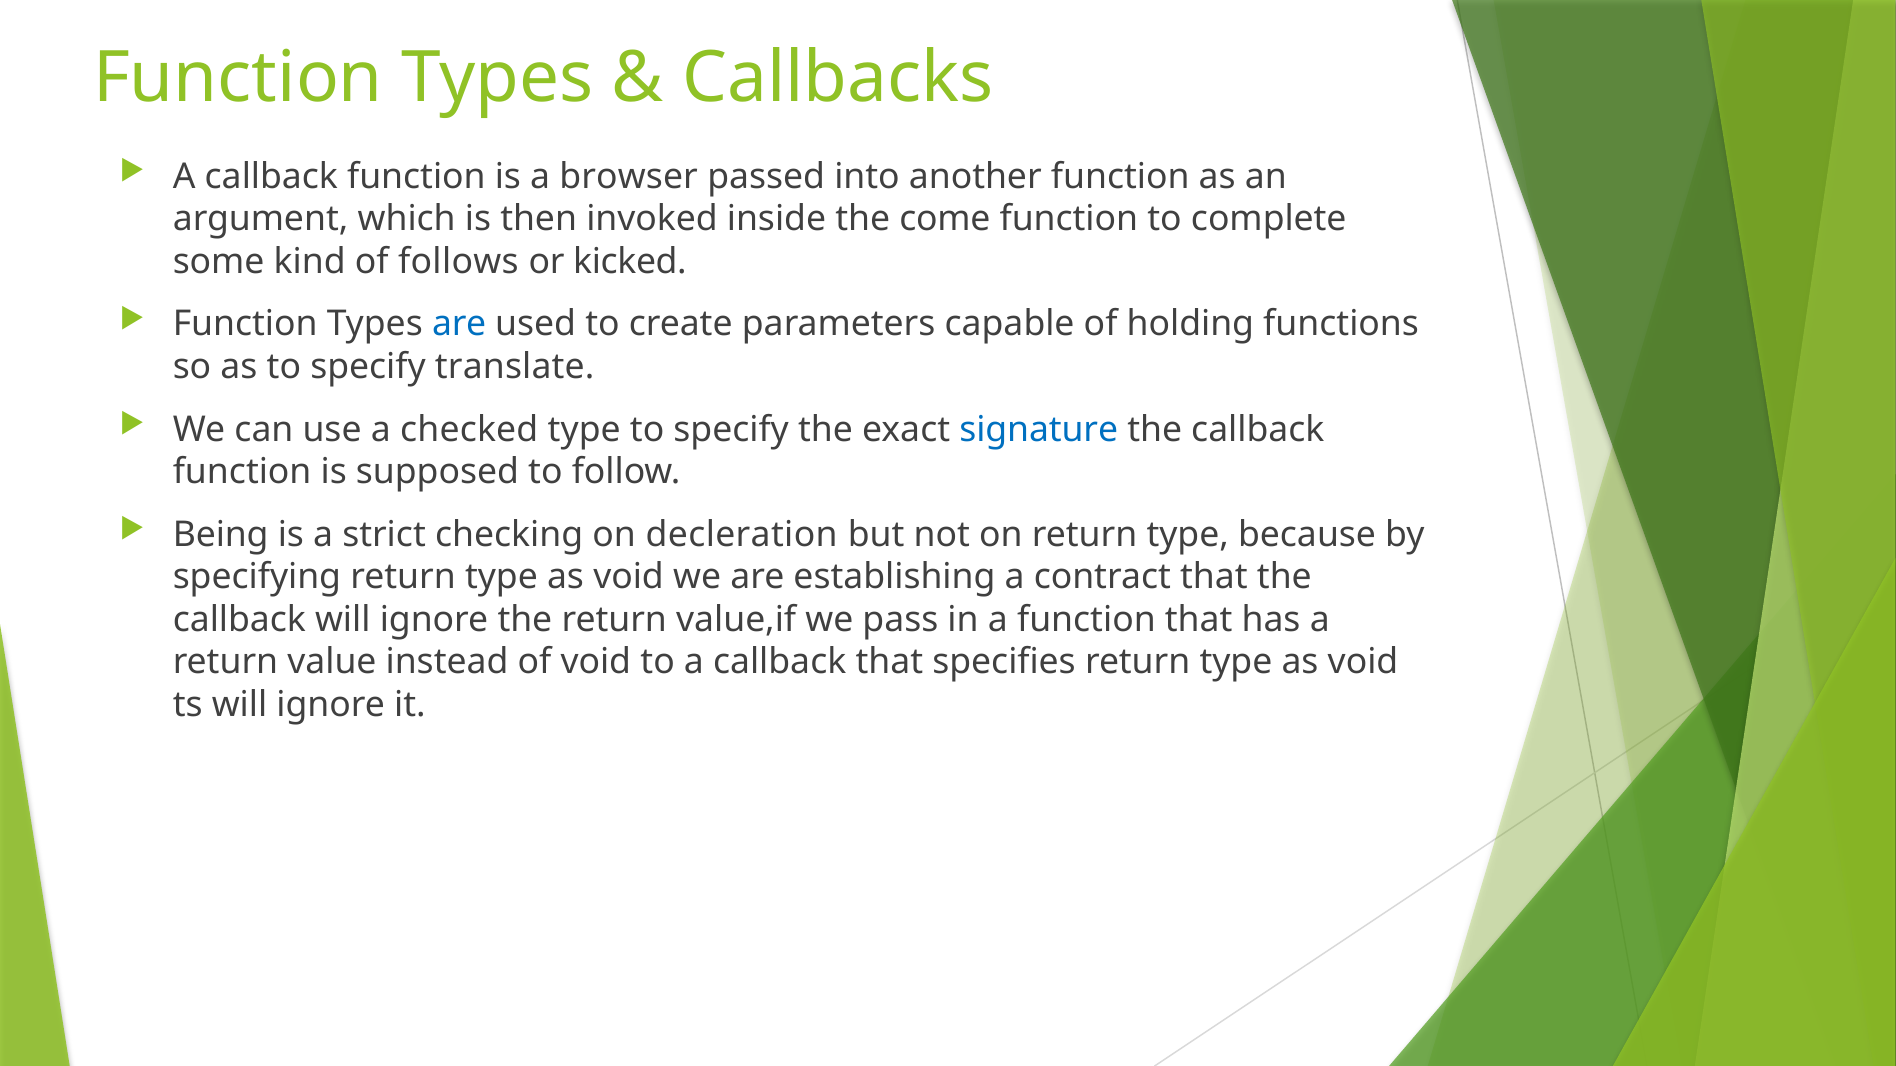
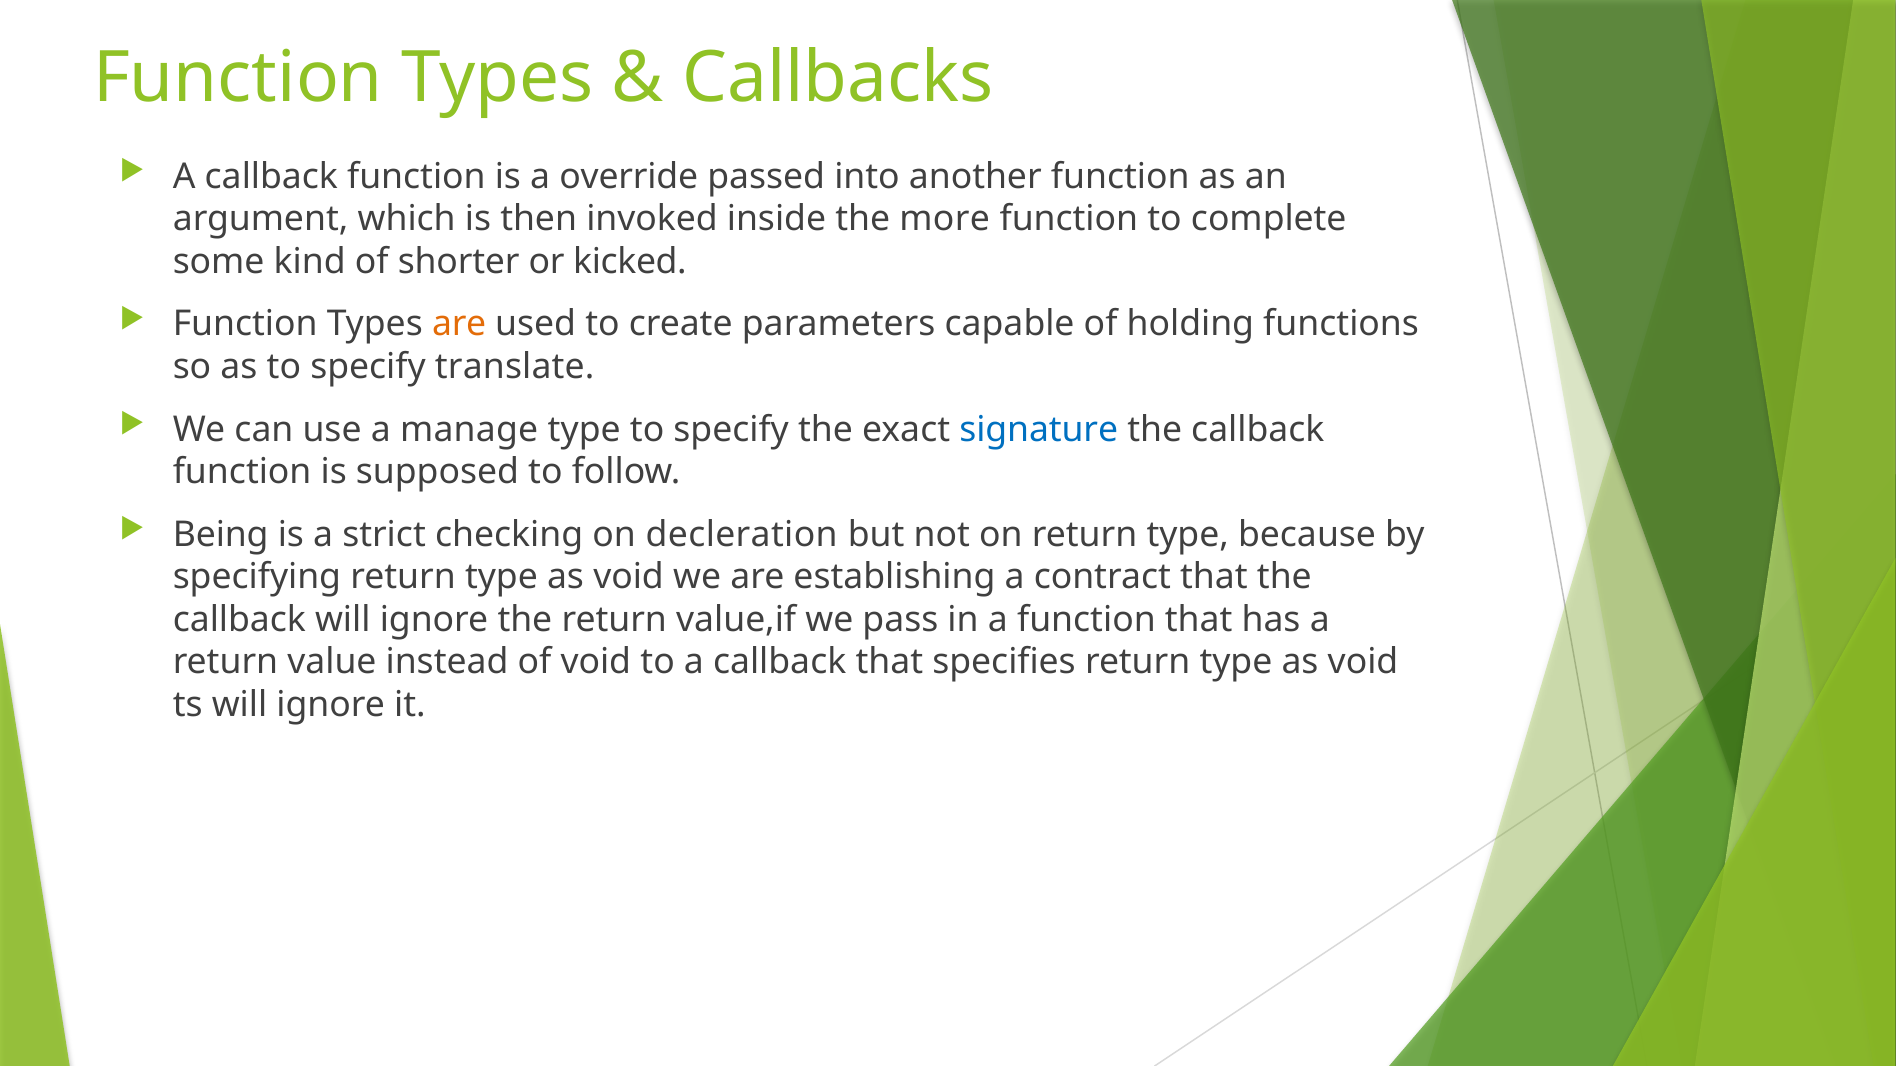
browser: browser -> override
come: come -> more
follows: follows -> shorter
are at (459, 324) colour: blue -> orange
checked: checked -> manage
